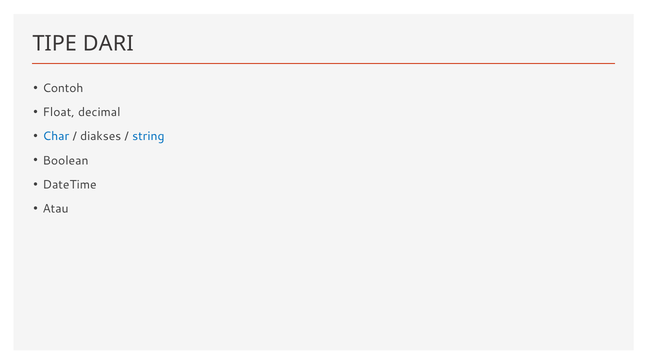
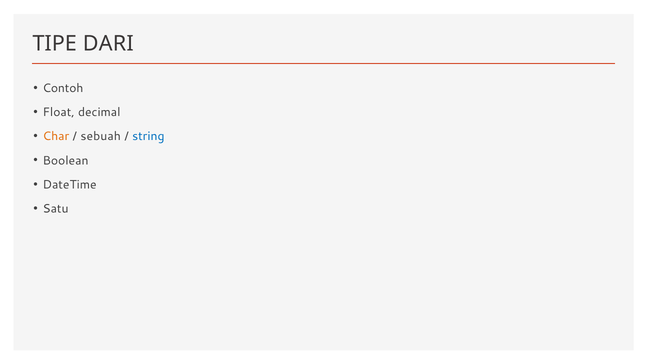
Char colour: blue -> orange
diakses: diakses -> sebuah
Atau: Atau -> Satu
